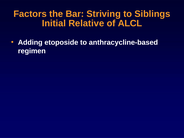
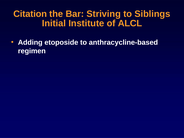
Factors: Factors -> Citation
Relative: Relative -> Institute
